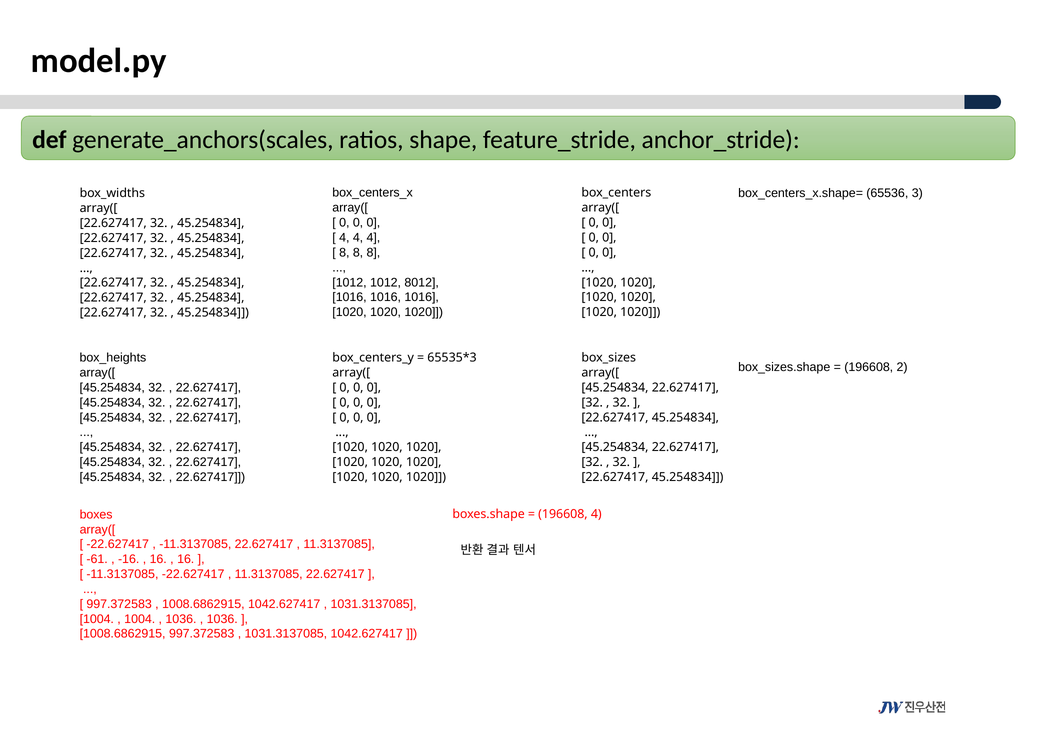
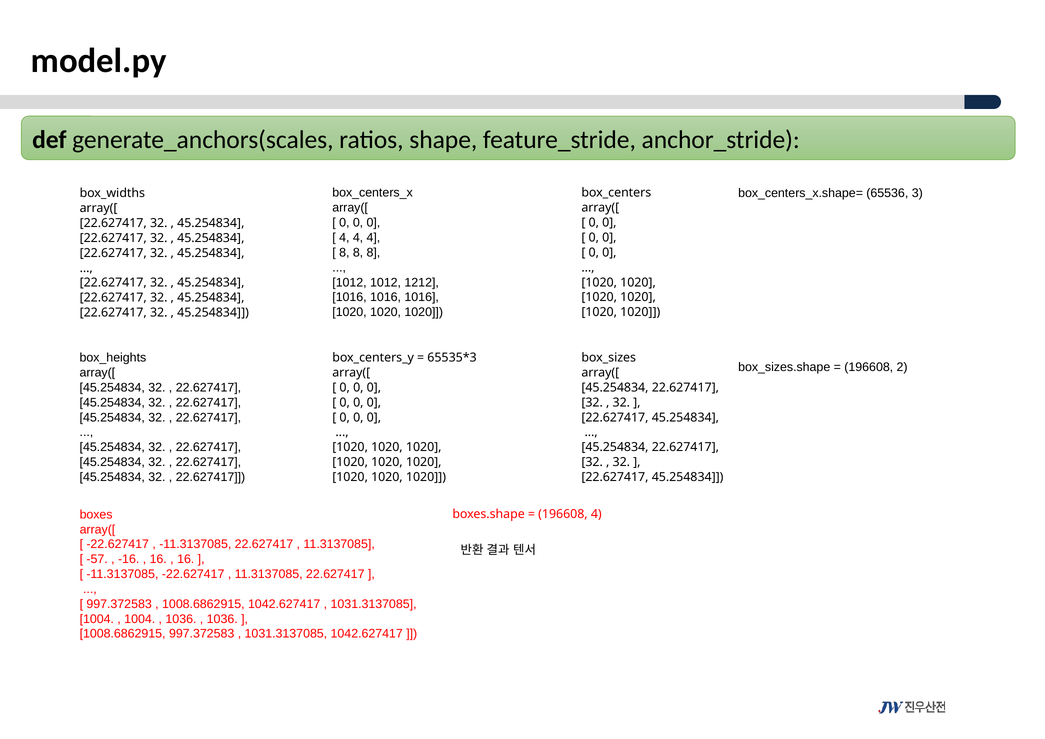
8012: 8012 -> 1212
-61: -61 -> -57
